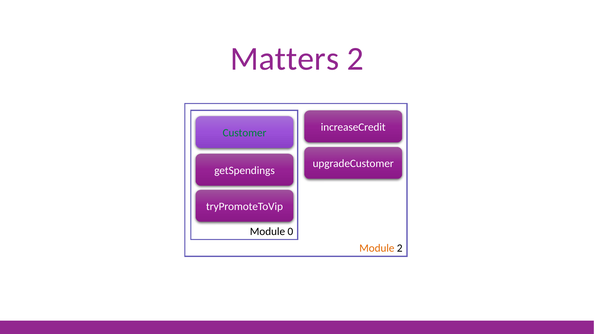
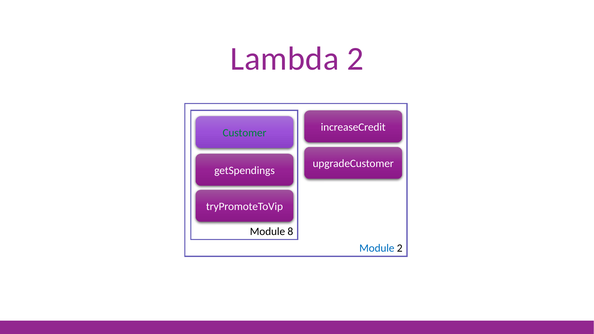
Matters: Matters -> Lambda
0: 0 -> 8
Module at (377, 248) colour: orange -> blue
